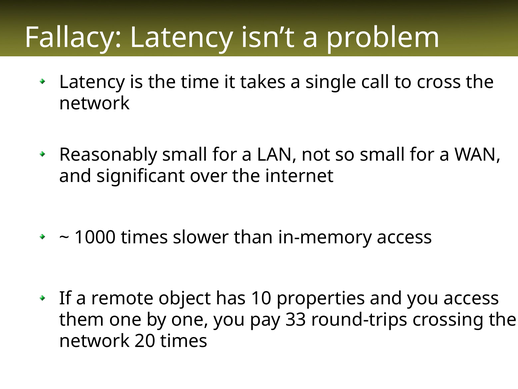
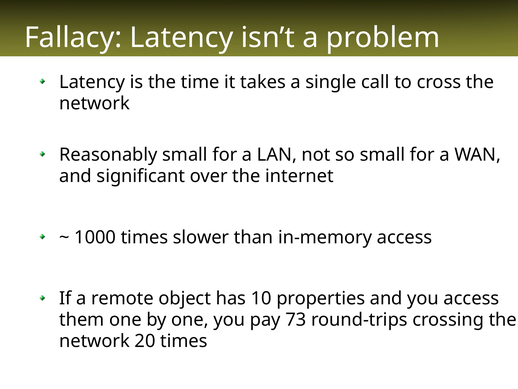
33: 33 -> 73
